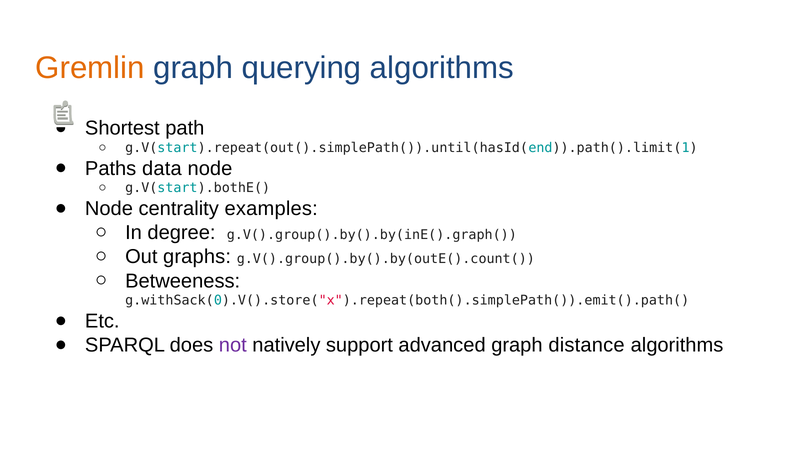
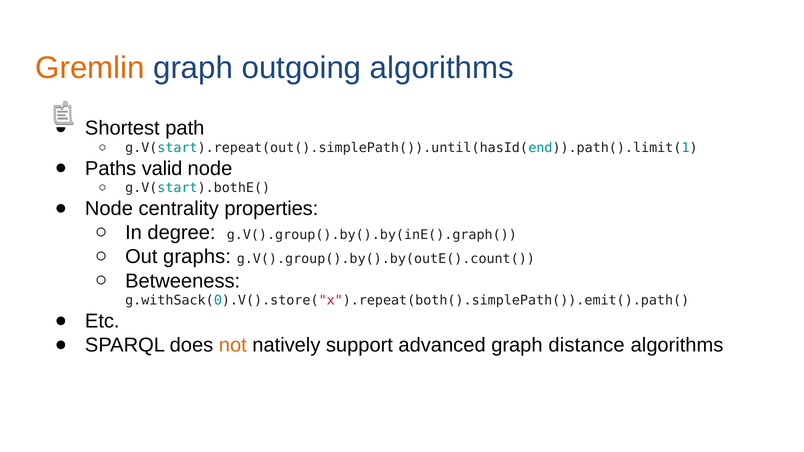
querying: querying -> outgoing
data: data -> valid
examples: examples -> properties
not colour: purple -> orange
